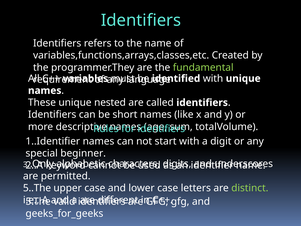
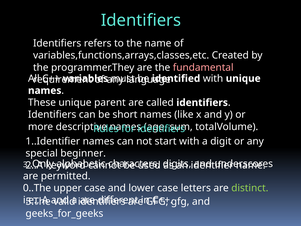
fundamental colour: light green -> pink
nested: nested -> parent
5..The: 5..The -> 0..The
